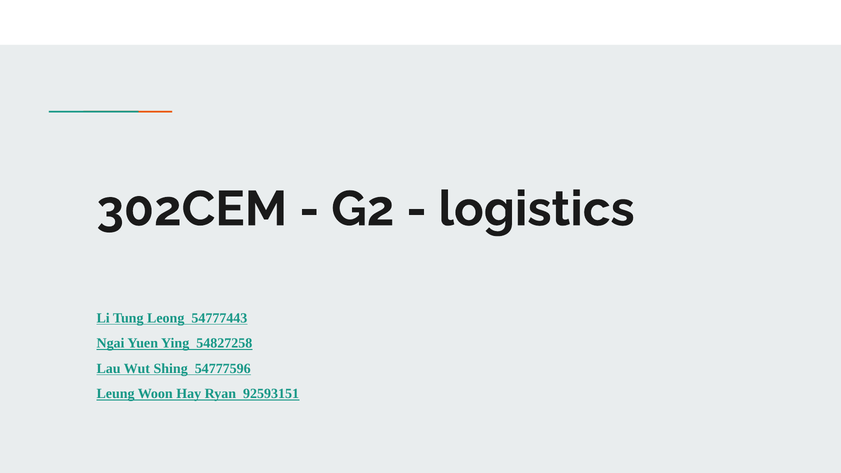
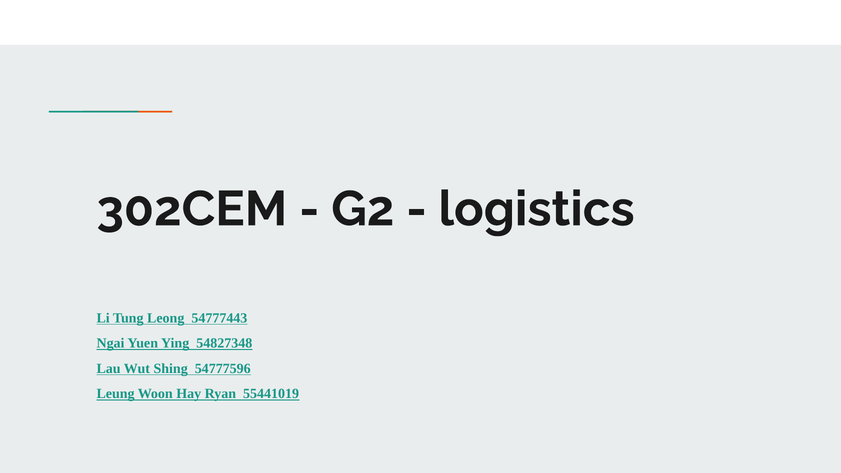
54827258: 54827258 -> 54827348
92593151: 92593151 -> 55441019
